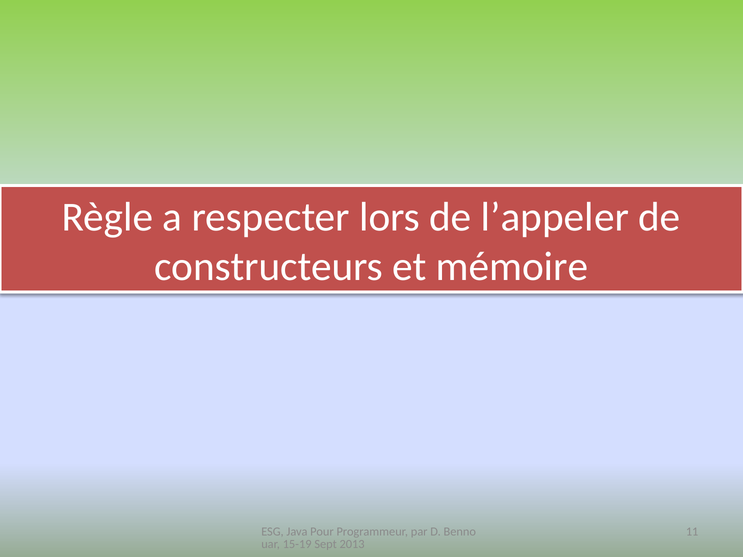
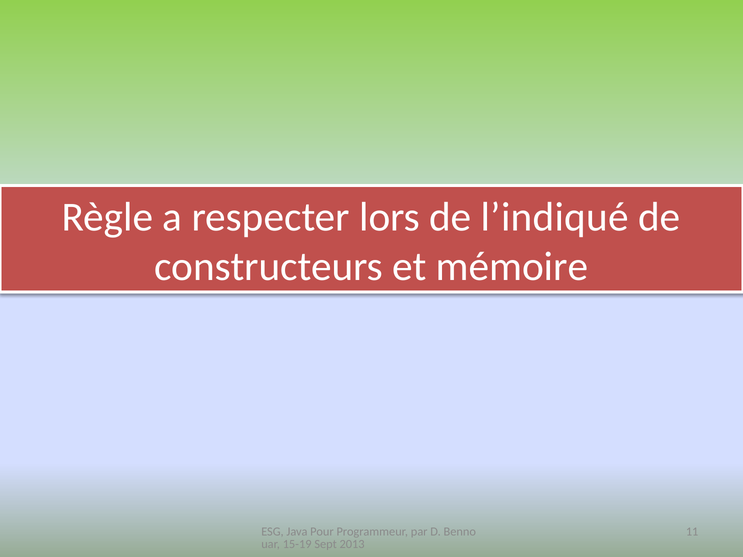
l’appeler: l’appeler -> l’indiqué
